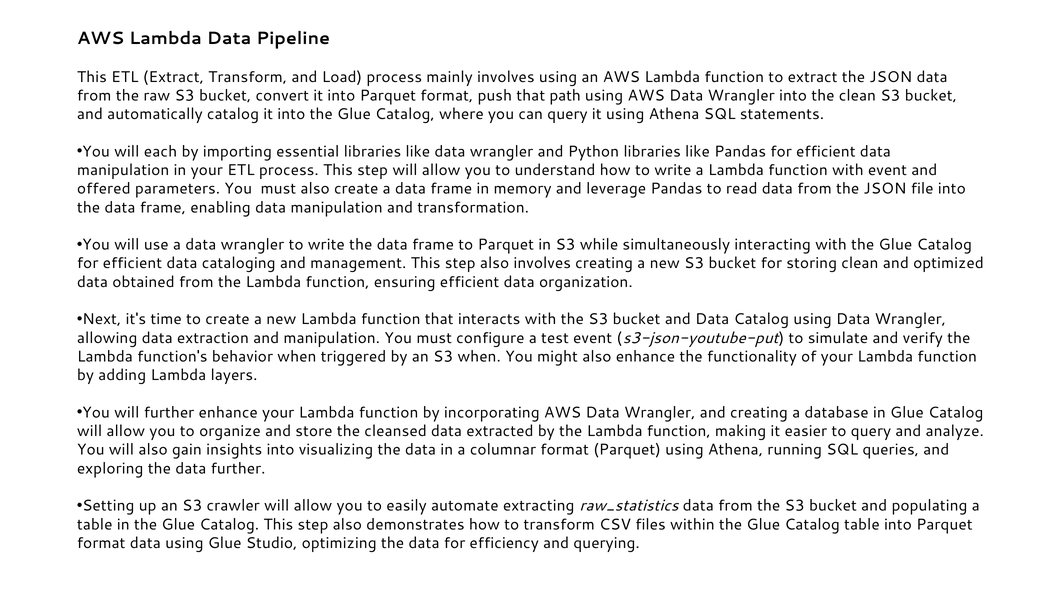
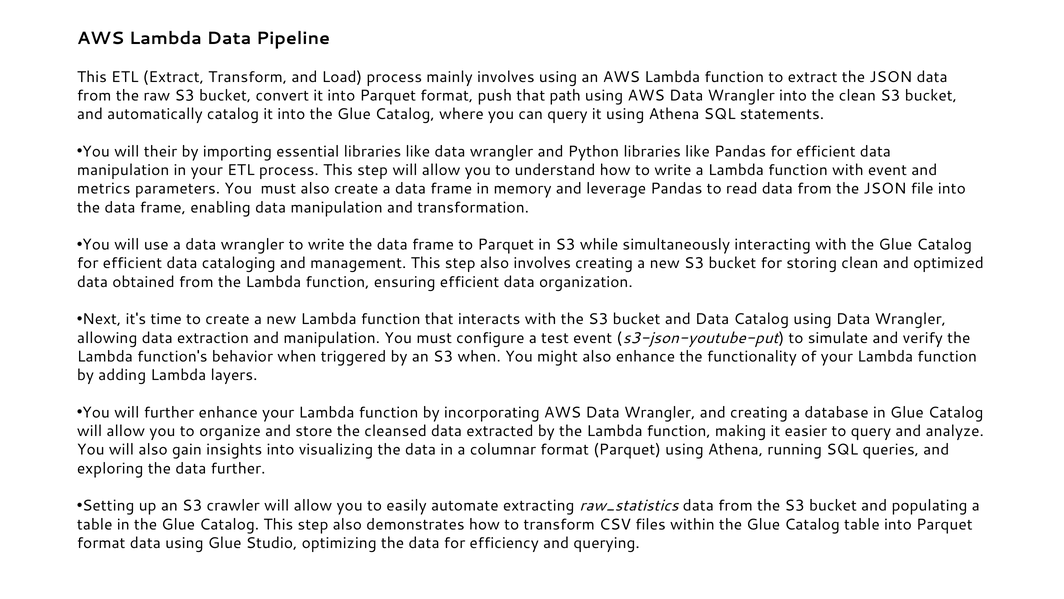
each: each -> their
offered: offered -> metrics
